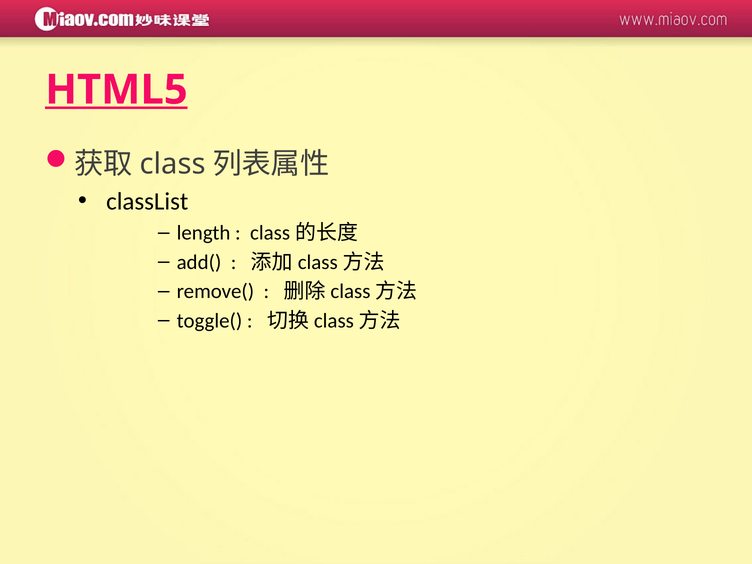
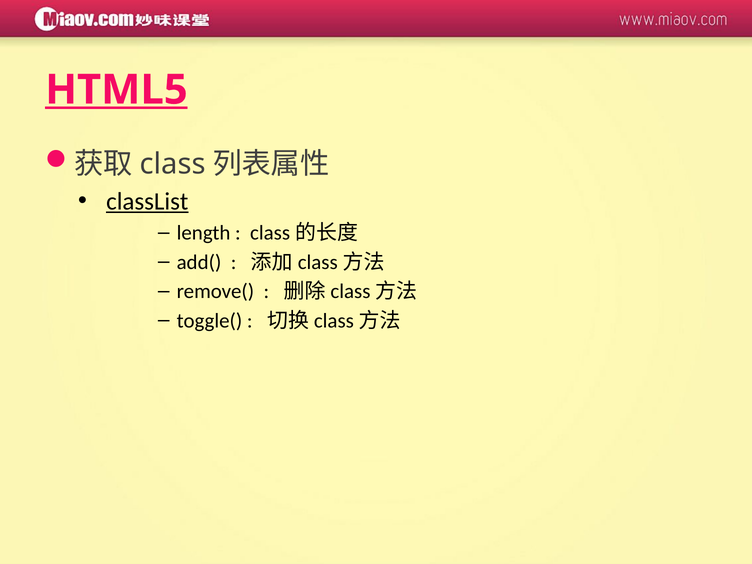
classList underline: none -> present
